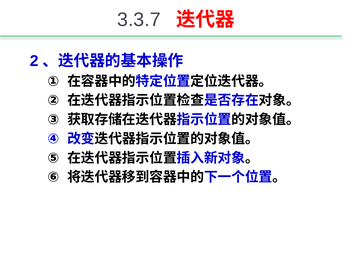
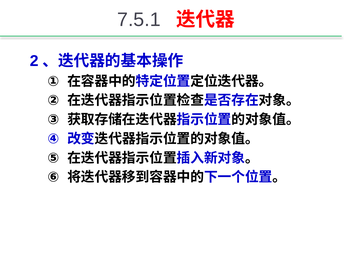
3.3.7: 3.3.7 -> 7.5.1
